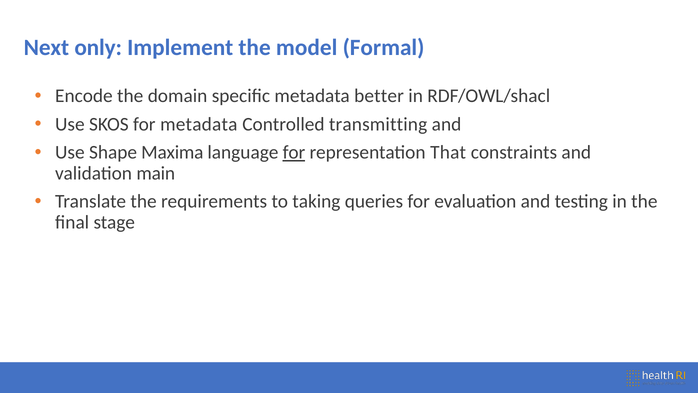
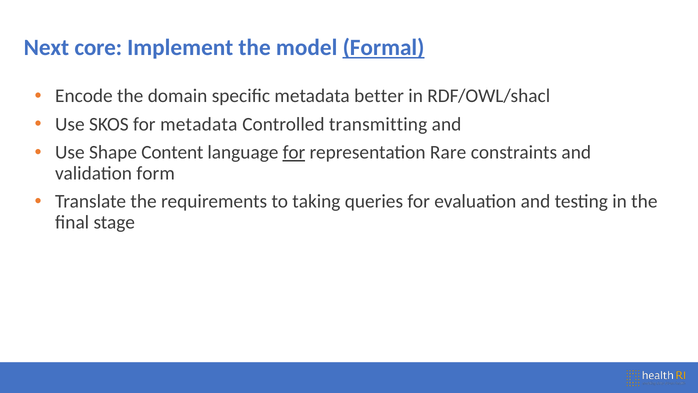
only: only -> core
Formal underline: none -> present
Maxima: Maxima -> Content
That: That -> Rare
main: main -> form
